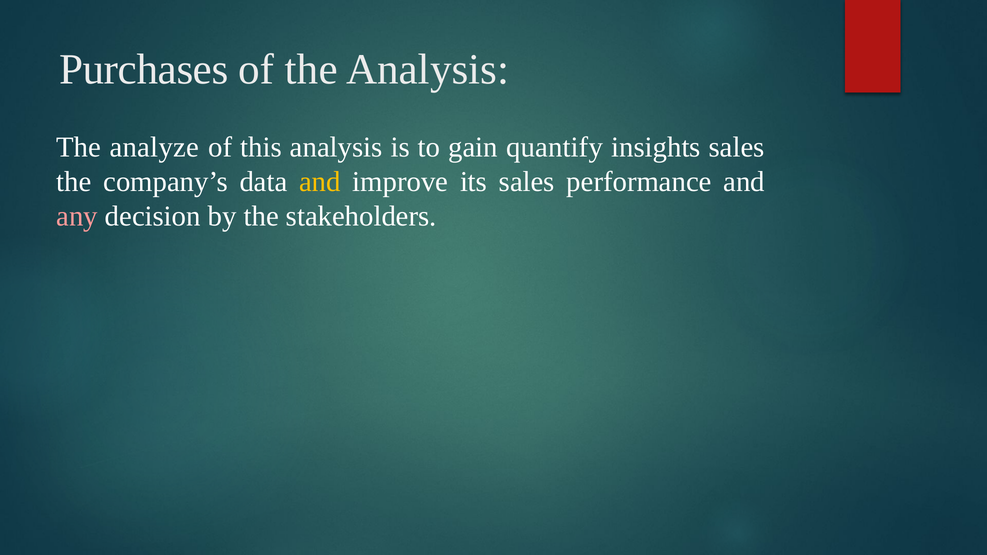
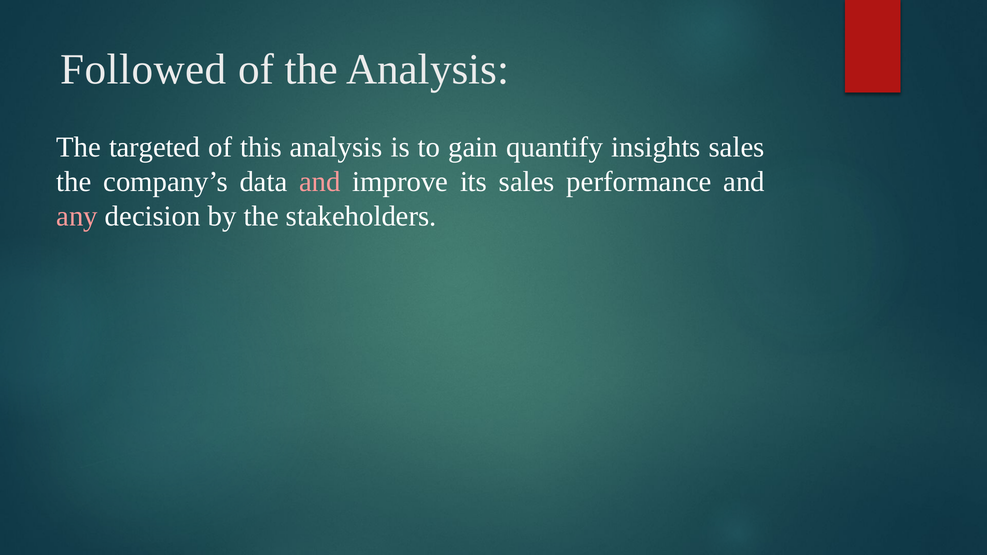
Purchases: Purchases -> Followed
analyze: analyze -> targeted
and at (320, 182) colour: yellow -> pink
